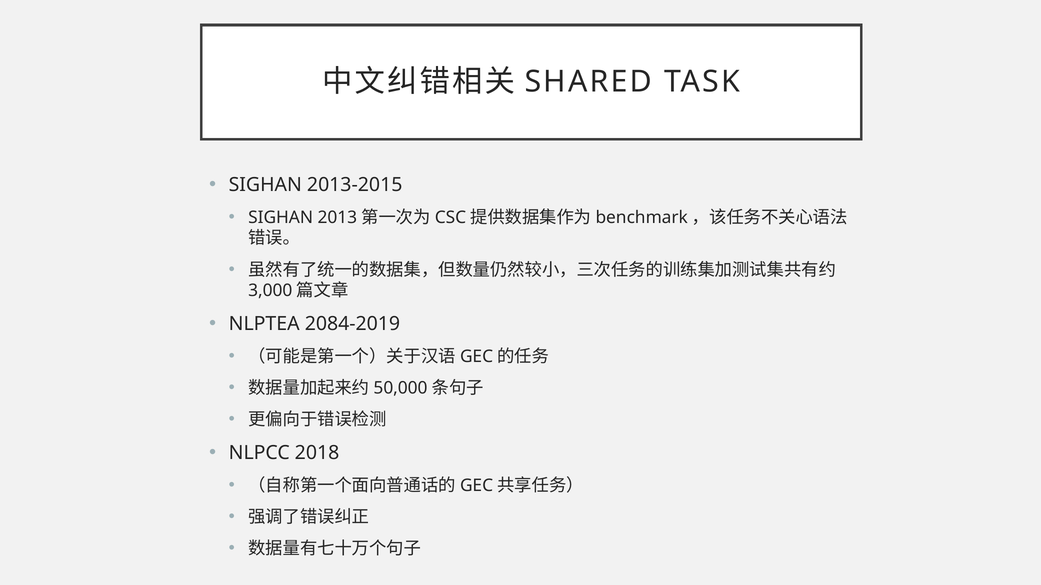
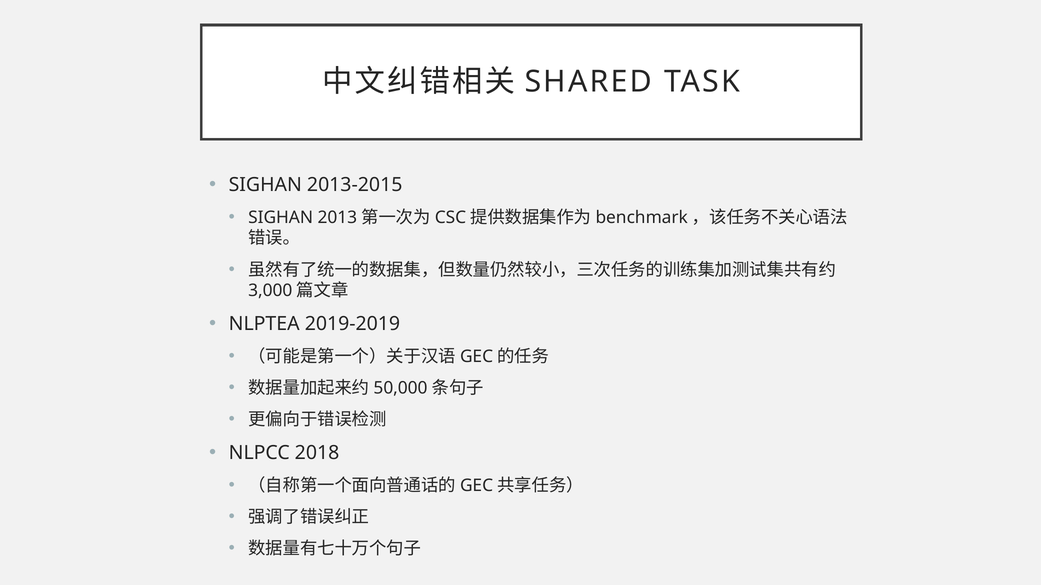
2084-2019: 2084-2019 -> 2019-2019
